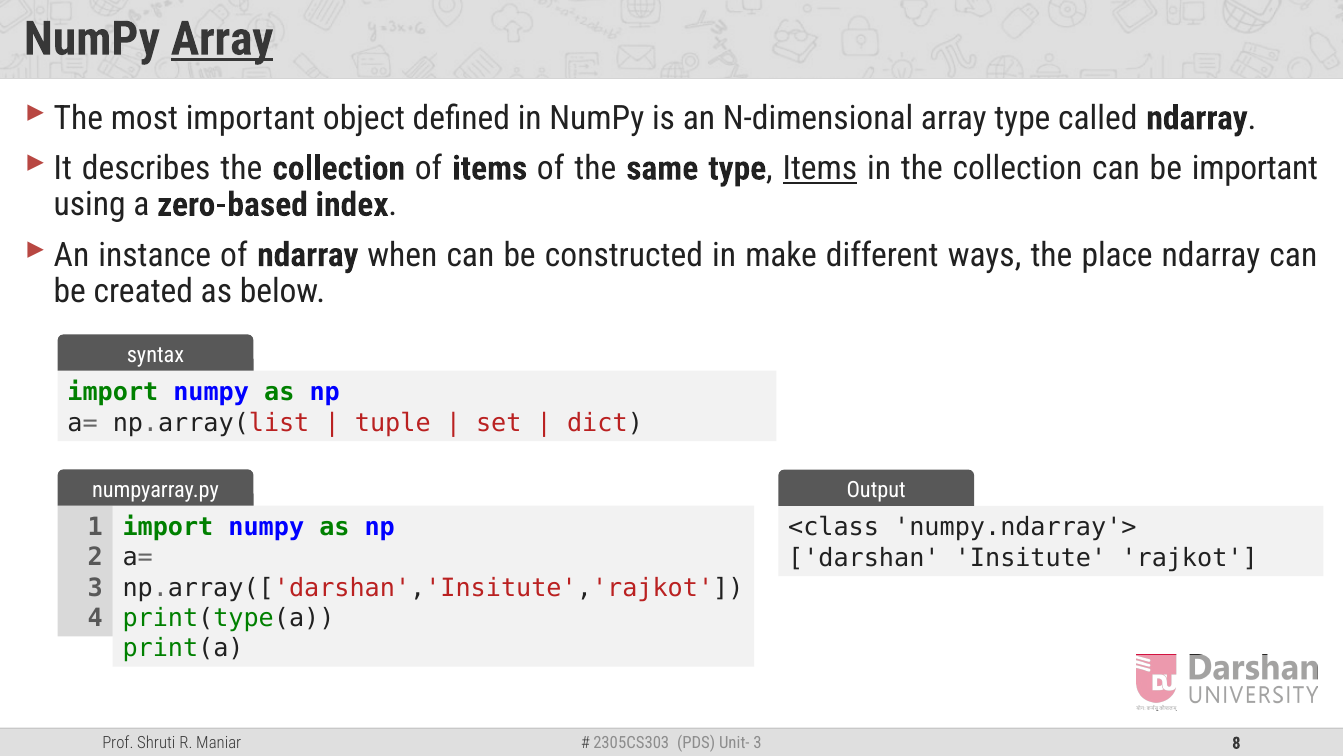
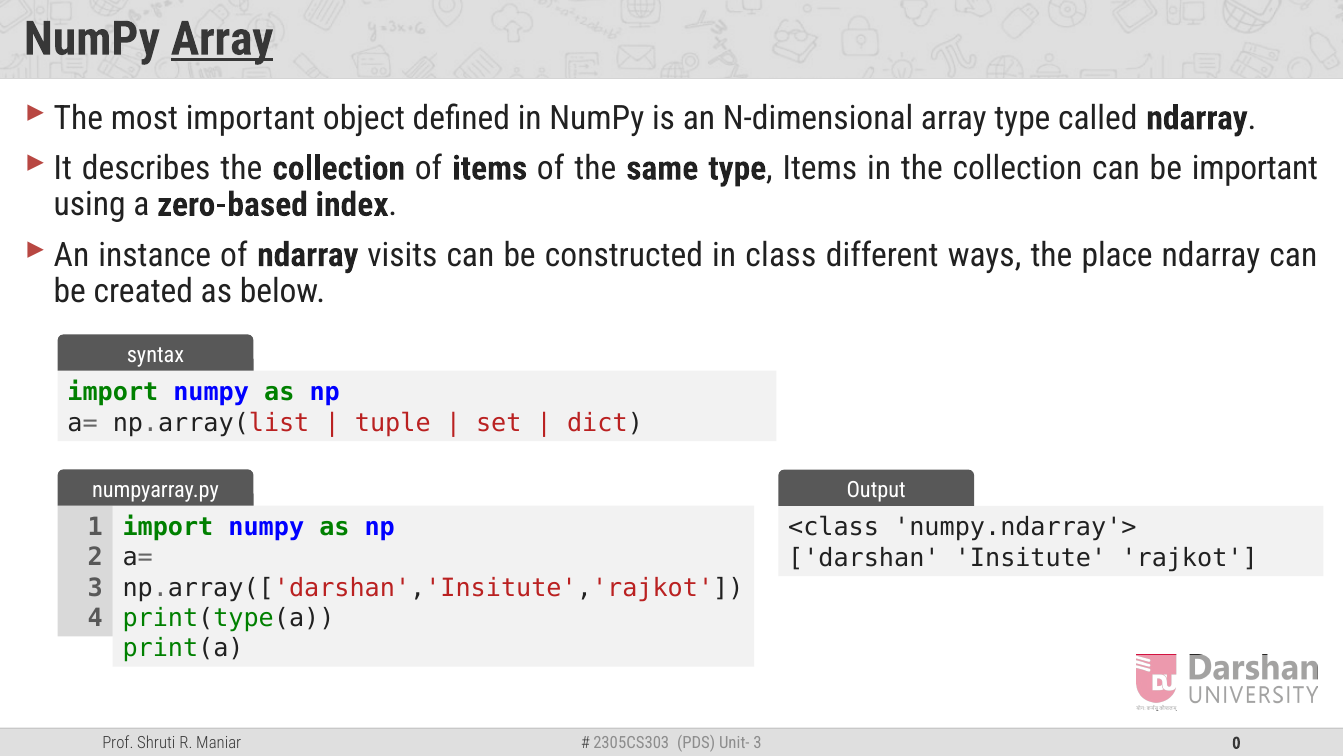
Items at (820, 168) underline: present -> none
when: when -> visits
make: make -> class
8: 8 -> 0
